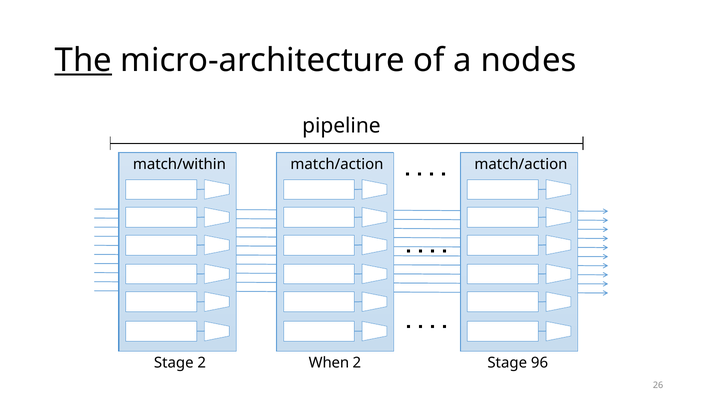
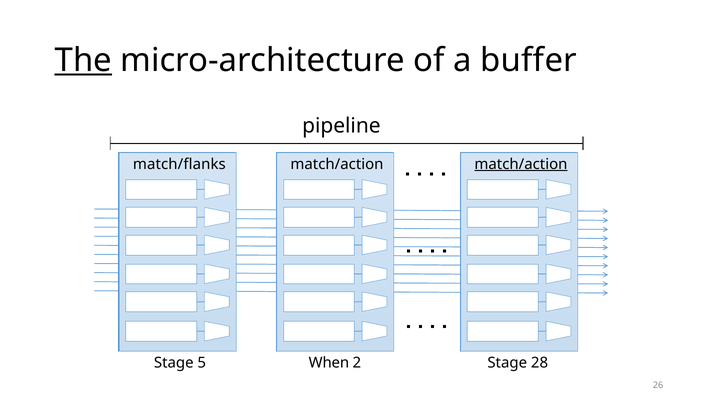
nodes: nodes -> buffer
match/within: match/within -> match/flanks
match/action at (521, 164) underline: none -> present
Stage 2: 2 -> 5
96: 96 -> 28
